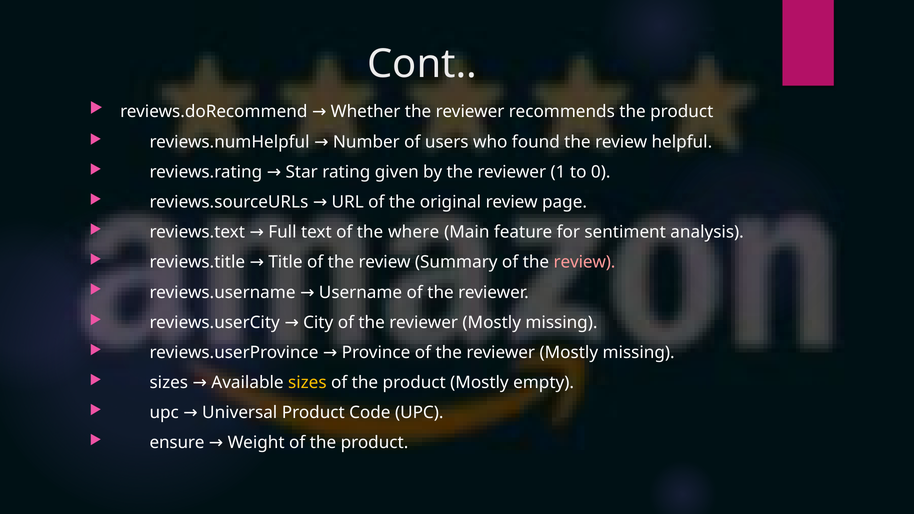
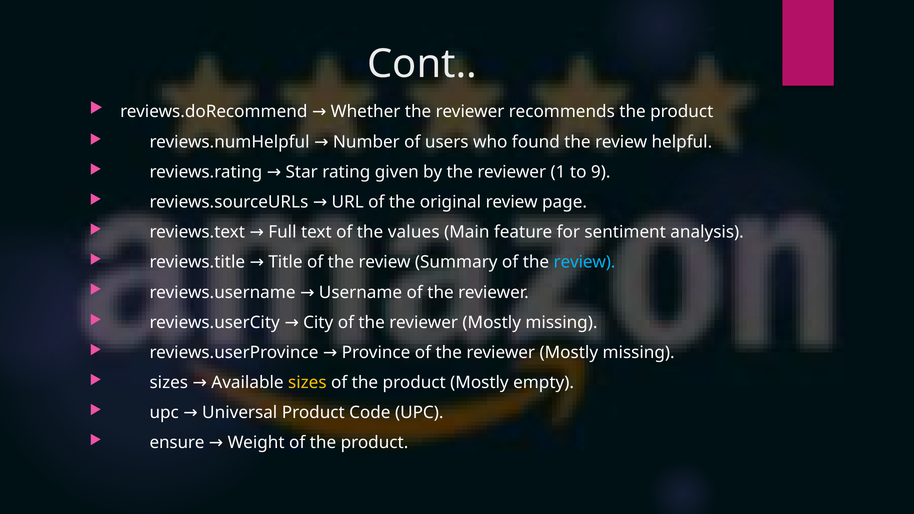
0: 0 -> 9
where: where -> values
review at (585, 262) colour: pink -> light blue
